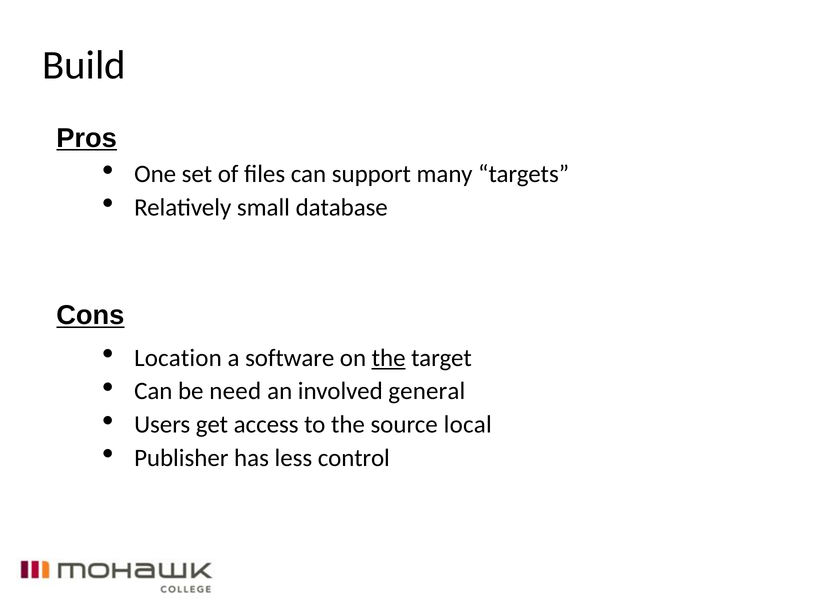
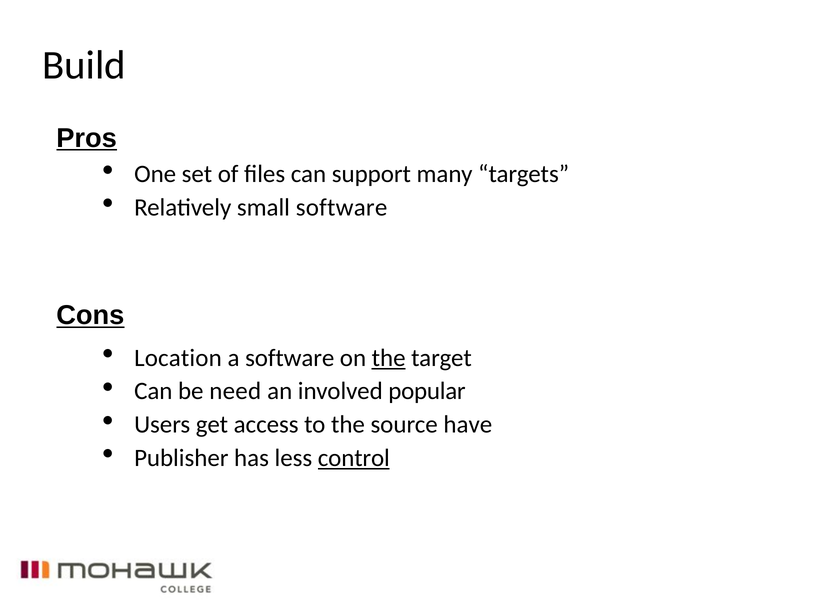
small database: database -> software
general: general -> popular
local: local -> have
control underline: none -> present
